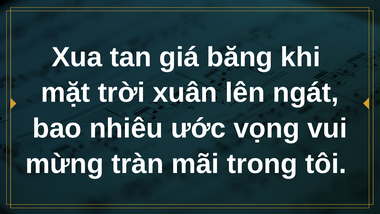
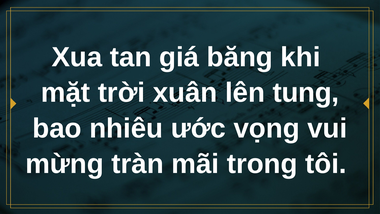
ngát: ngát -> tung
